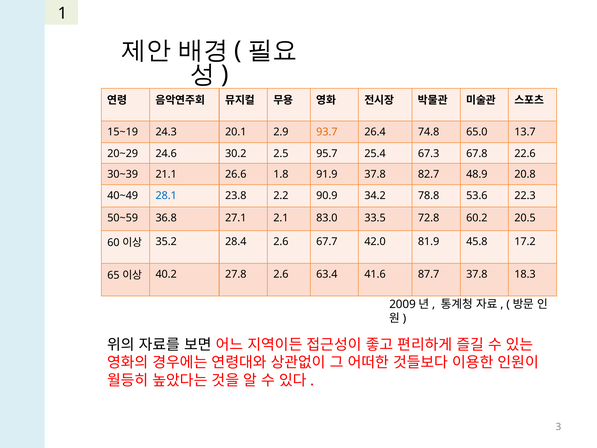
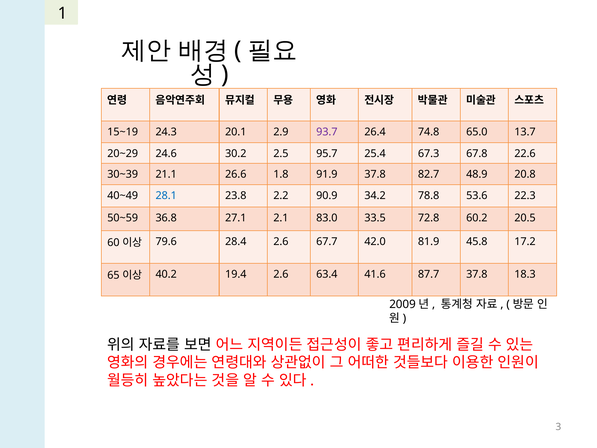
93.7 colour: orange -> purple
35.2: 35.2 -> 79.6
27.8: 27.8 -> 19.4
